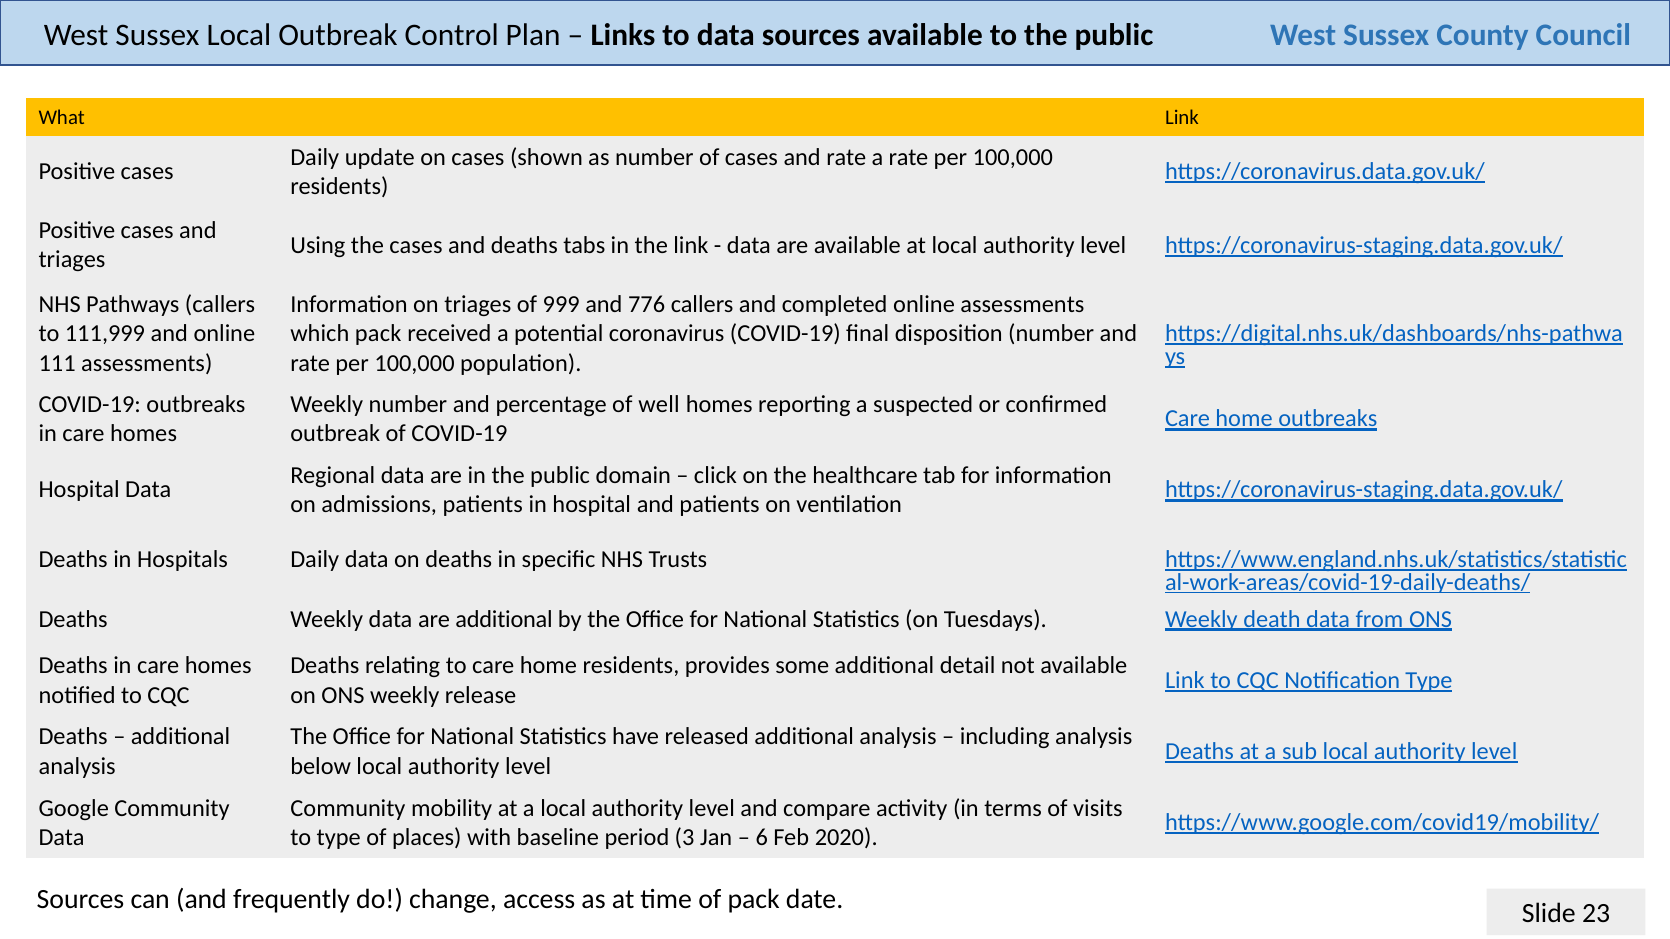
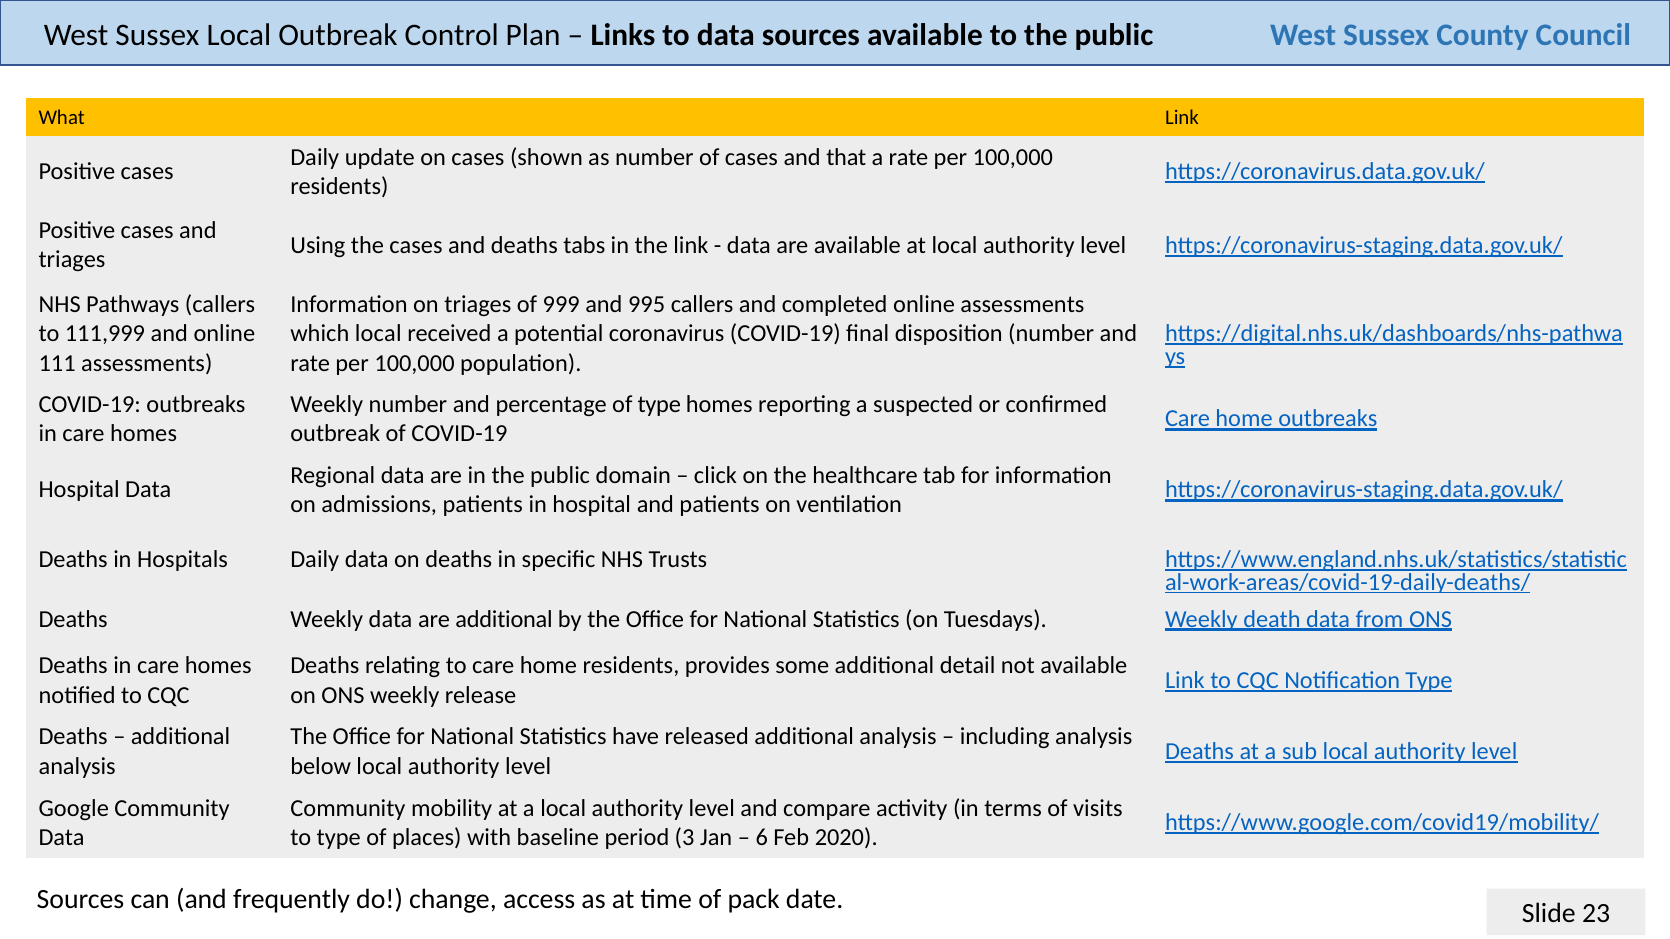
cases and rate: rate -> that
776: 776 -> 995
which pack: pack -> local
of well: well -> type
